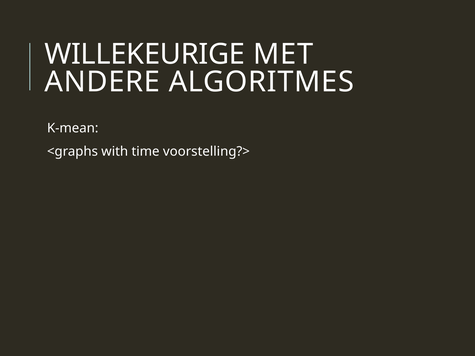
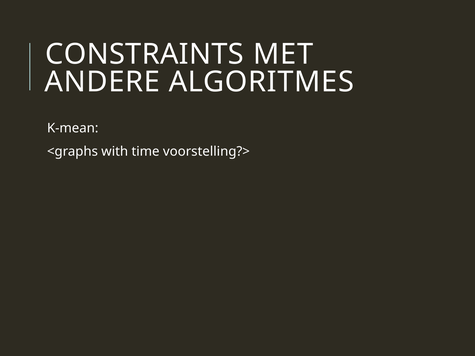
WILLEKEURIGE: WILLEKEURIGE -> CONSTRAINTS
